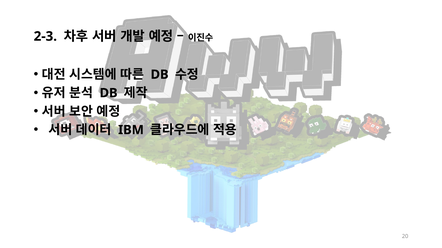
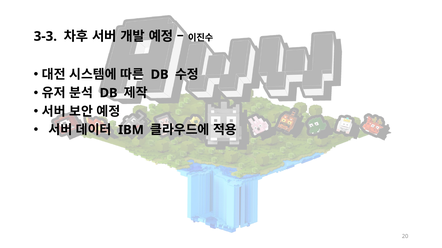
2-3: 2-3 -> 3-3
